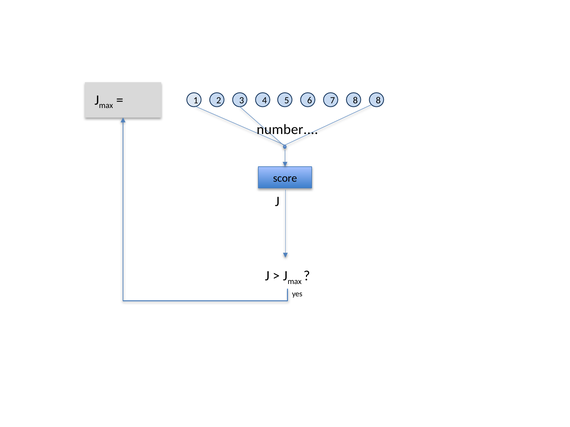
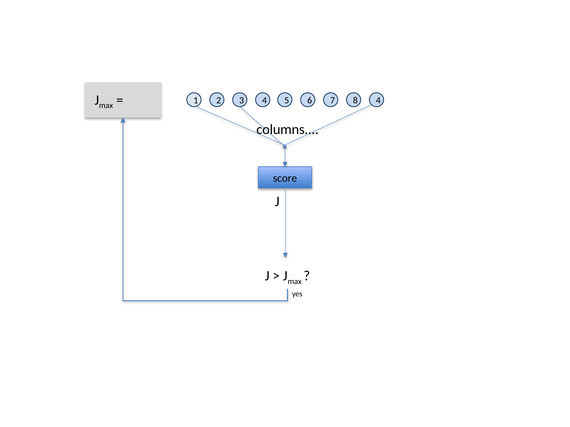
8 at (378, 100): 8 -> 4
number: number -> columns
